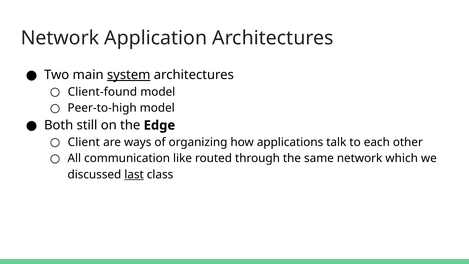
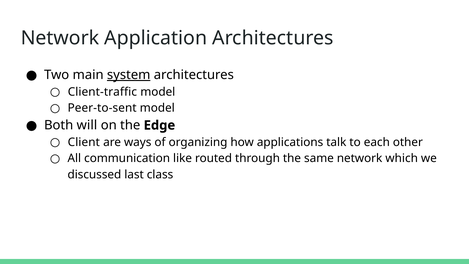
Client-found: Client-found -> Client-traffic
Peer-to-high: Peer-to-high -> Peer-to-sent
still: still -> will
last underline: present -> none
